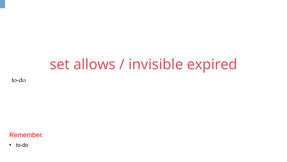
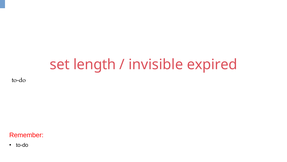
allows: allows -> length
